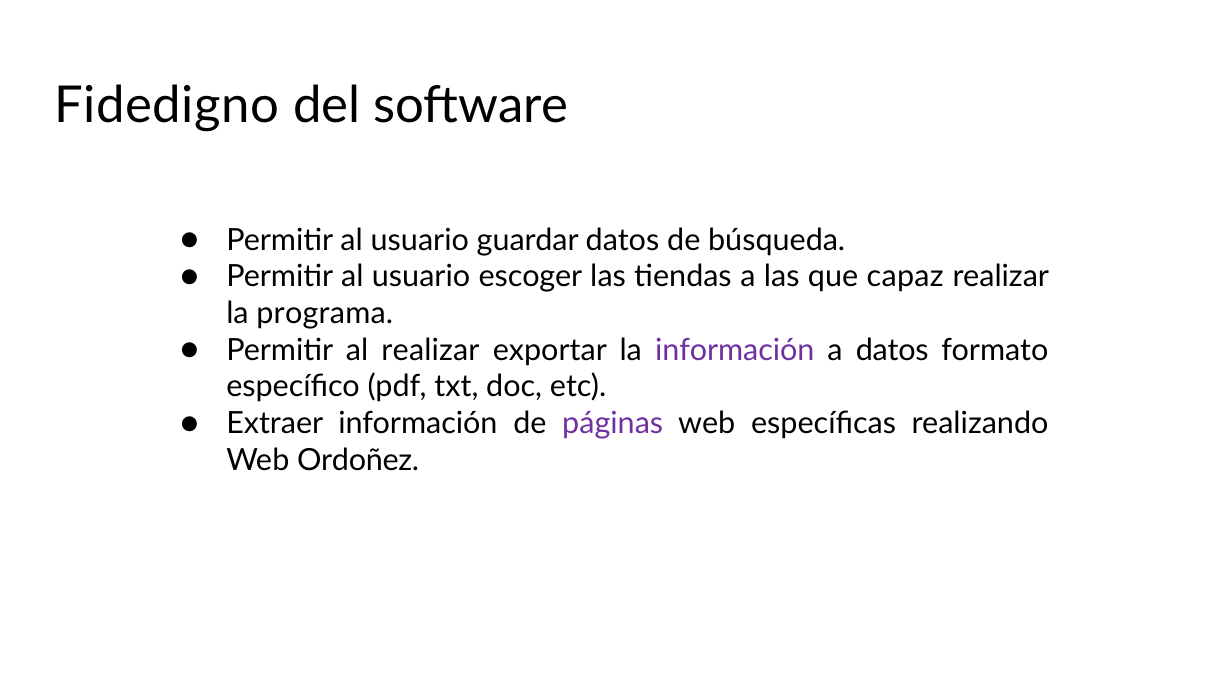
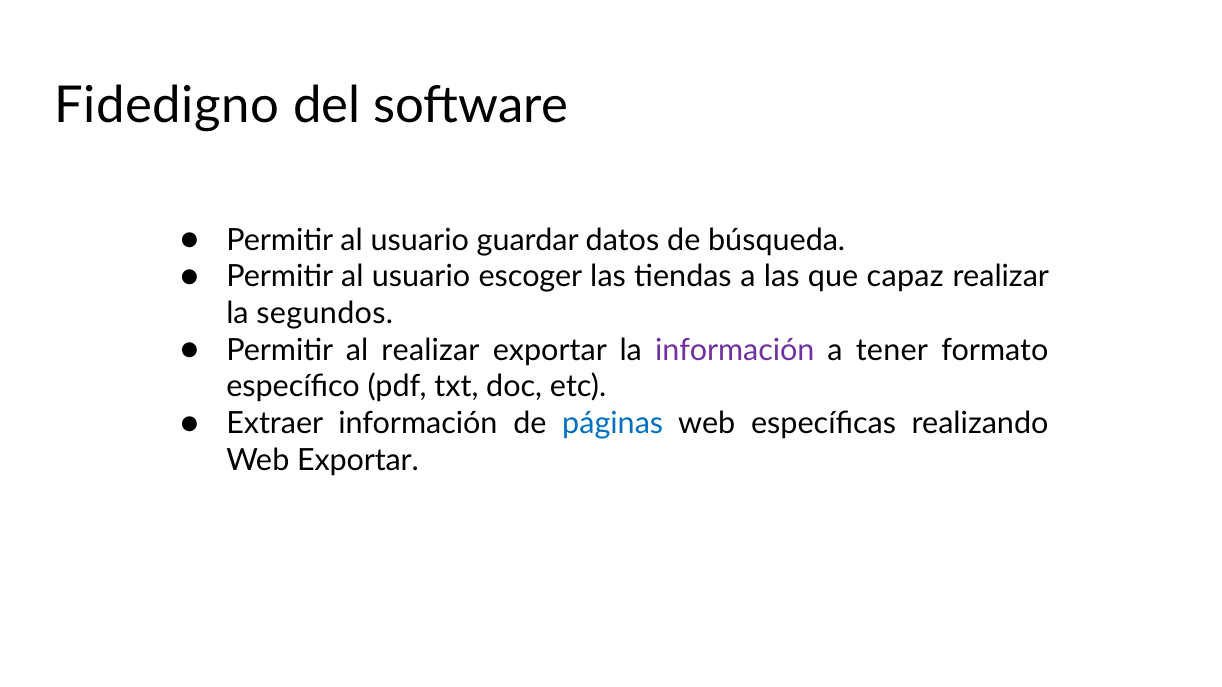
programa: programa -> segundos
a datos: datos -> tener
páginas colour: purple -> blue
Web Ordoñez: Ordoñez -> Exportar
